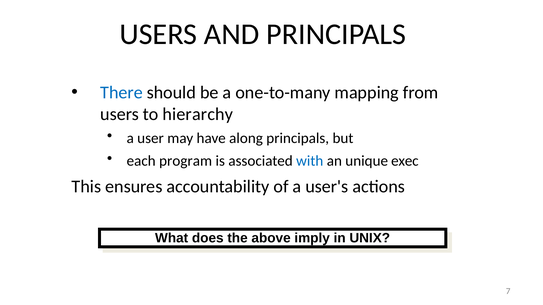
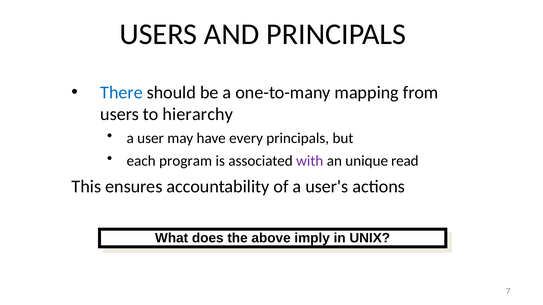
along: along -> every
with colour: blue -> purple
exec: exec -> read
